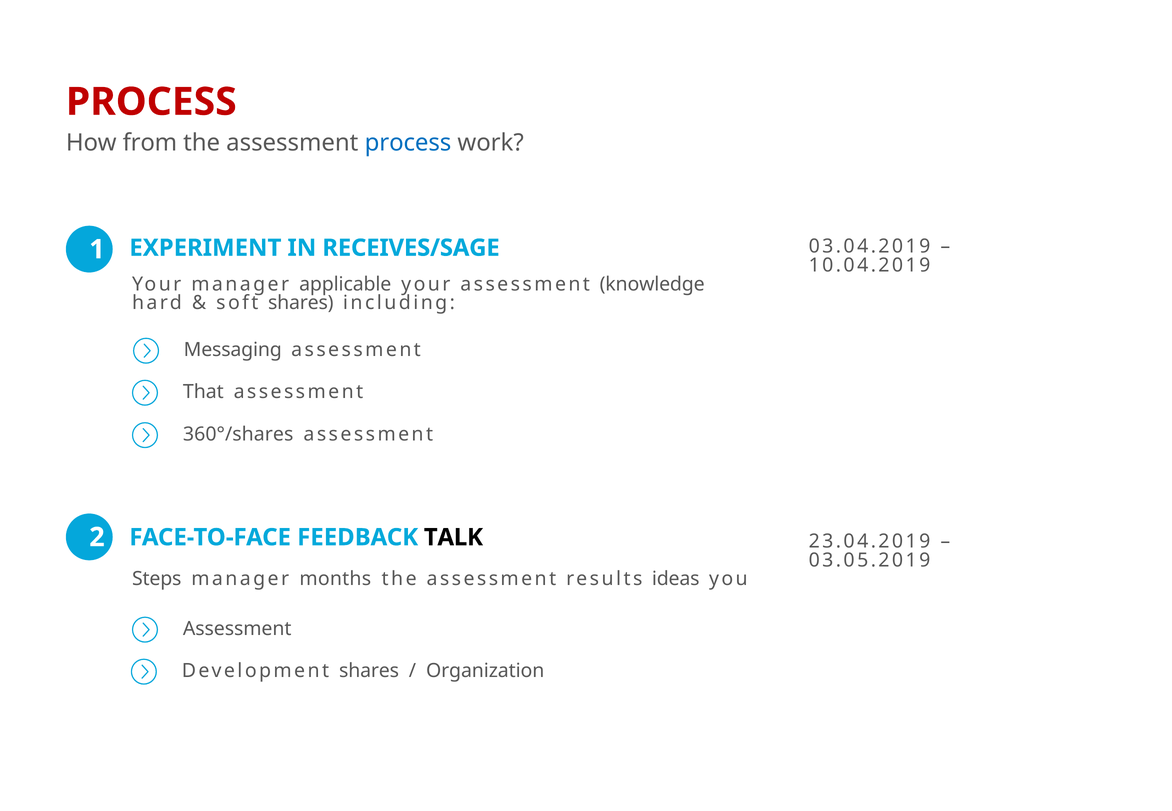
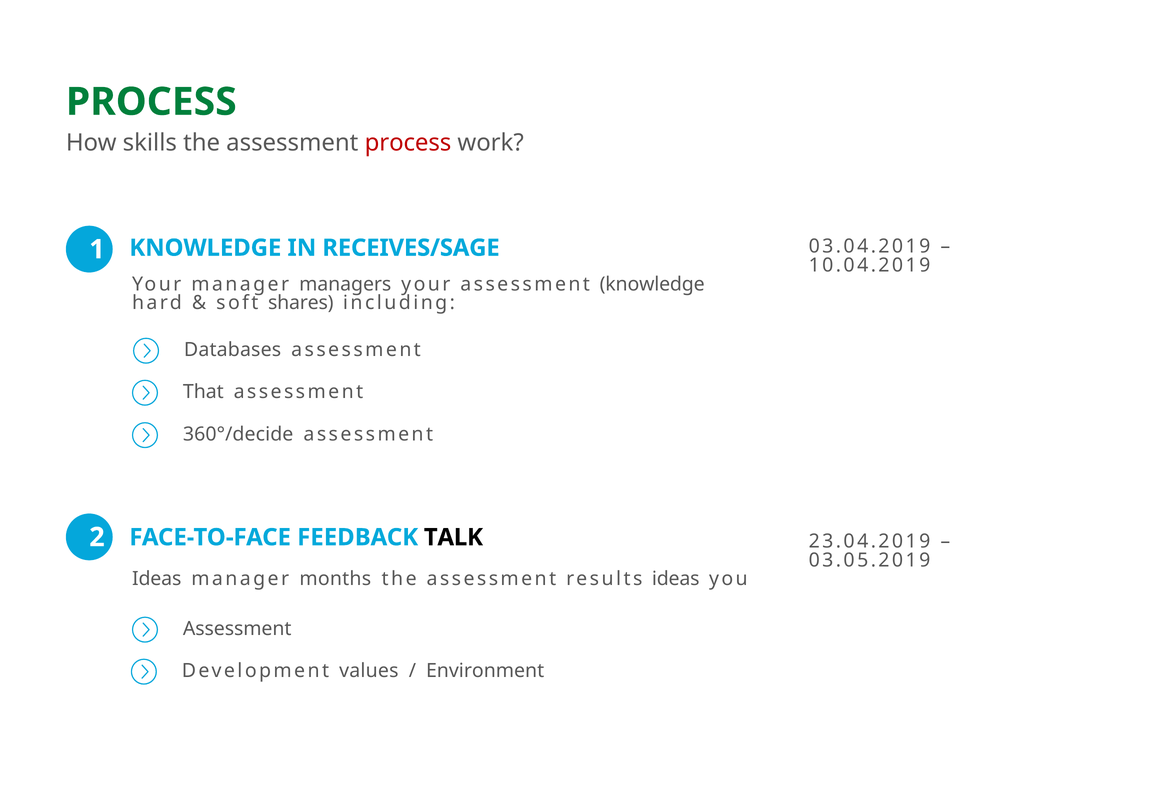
PROCESS at (151, 102) colour: red -> green
from: from -> skills
process at (408, 143) colour: blue -> red
EXPERIMENT at (205, 248): EXPERIMENT -> KNOWLEDGE
applicable: applicable -> managers
Messaging: Messaging -> Databases
360°/shares: 360°/shares -> 360°/decide
Steps at (157, 579): Steps -> Ideas
Development shares: shares -> values
Organization: Organization -> Environment
